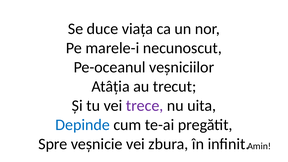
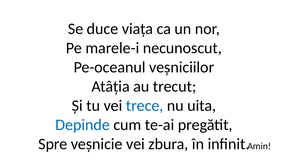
trece colour: purple -> blue
